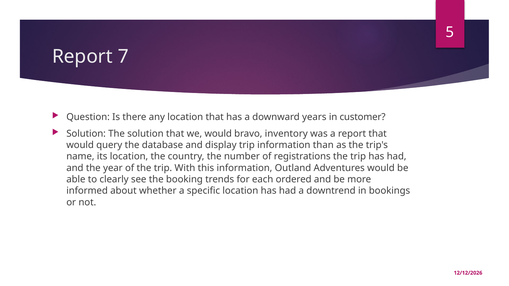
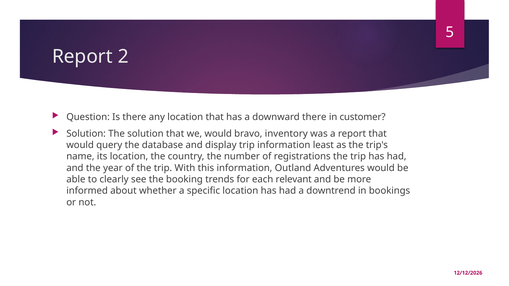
7: 7 -> 2
downward years: years -> there
than: than -> least
ordered: ordered -> relevant
